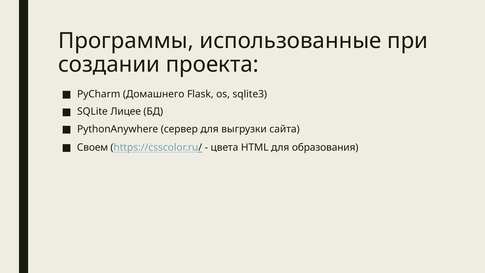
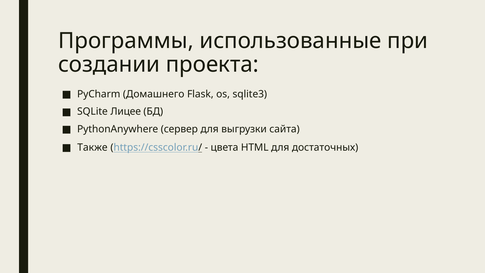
Своем: Своем -> Также
образования: образования -> достаточных
